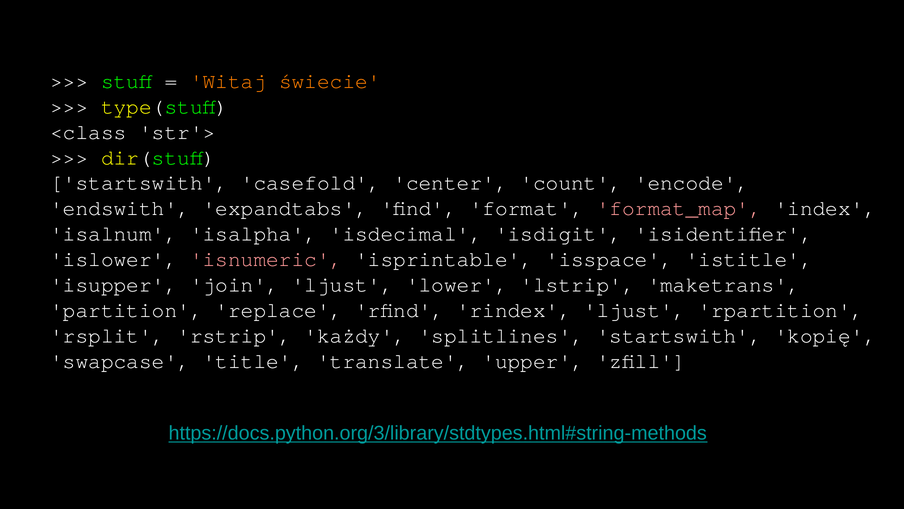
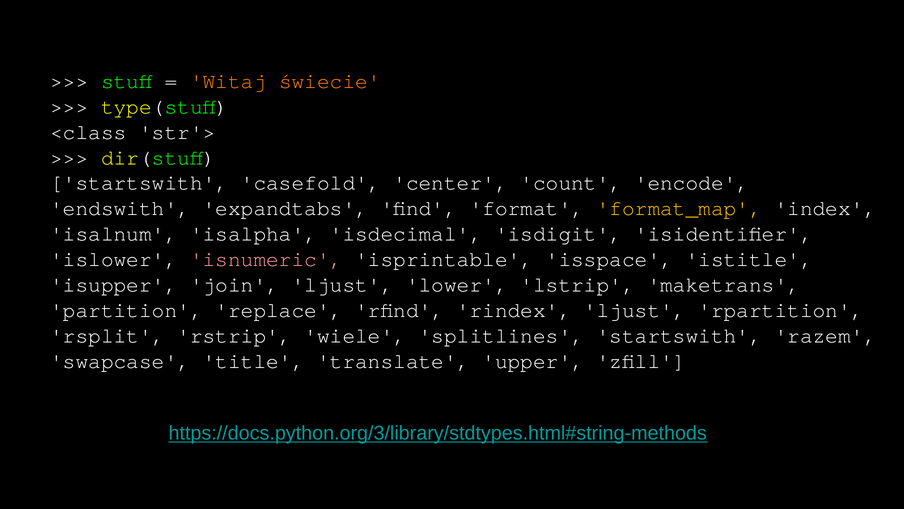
format_map colour: pink -> yellow
każdy: każdy -> wiele
kopię: kopię -> razem
